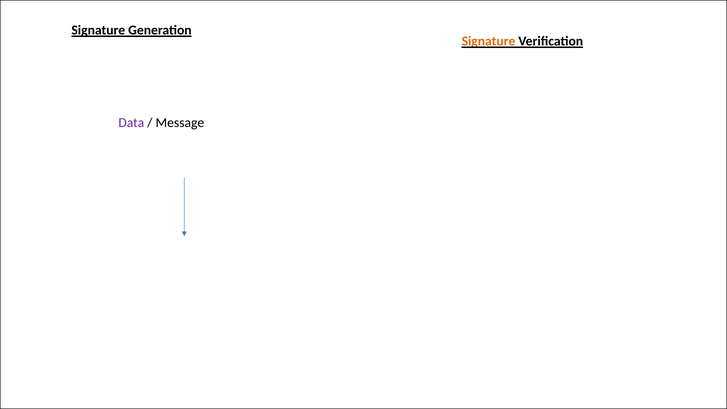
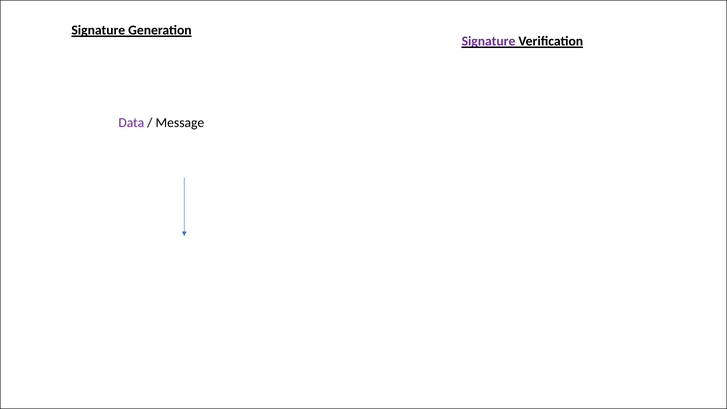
Signature at (488, 41) colour: orange -> purple
